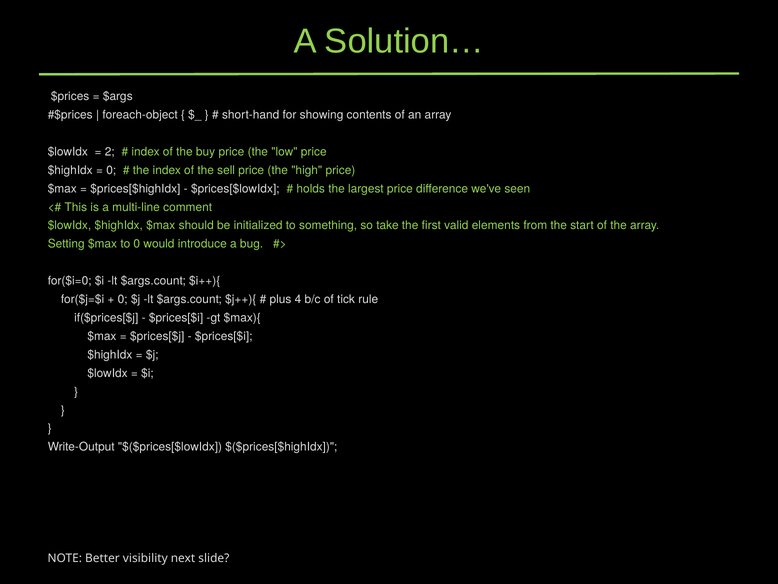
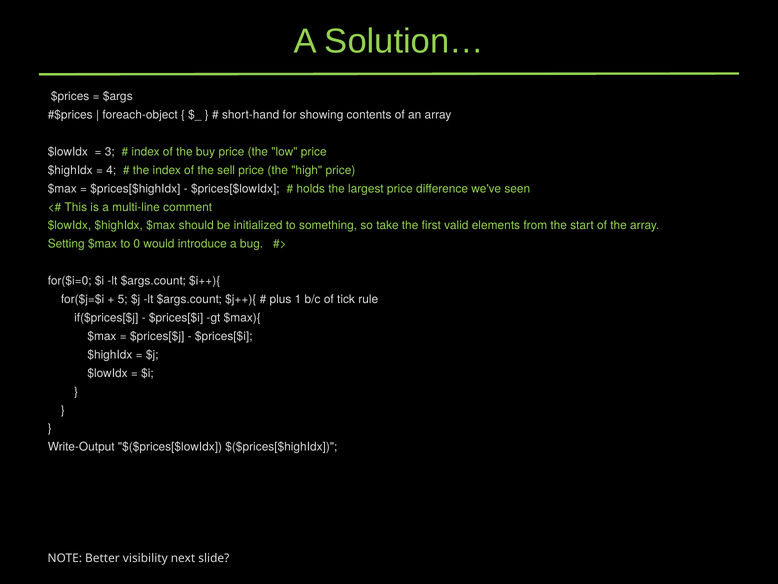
2: 2 -> 3
0 at (111, 170): 0 -> 4
0 at (123, 299): 0 -> 5
4: 4 -> 1
